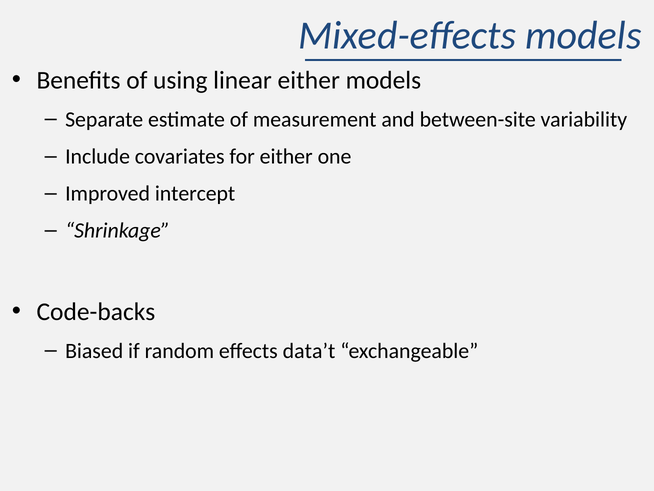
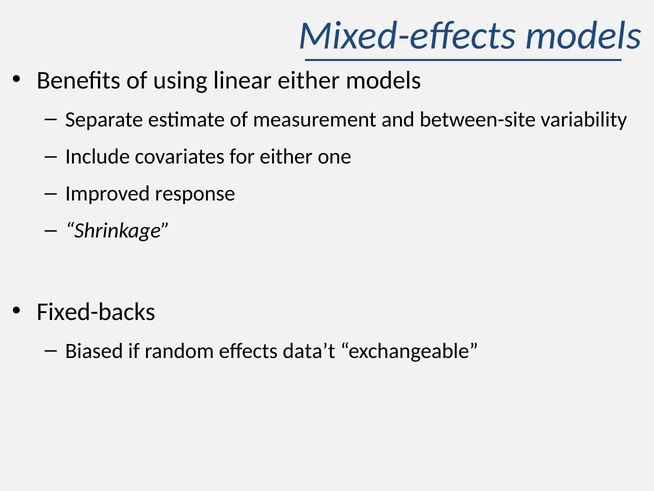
intercept: intercept -> response
Code-backs: Code-backs -> Fixed-backs
